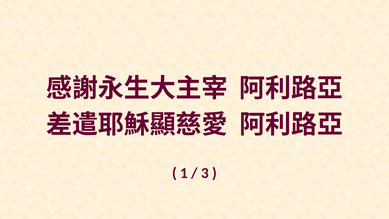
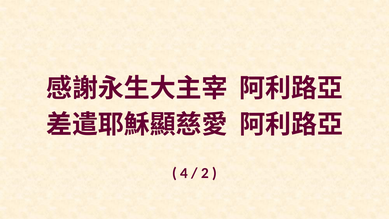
1: 1 -> 4
3: 3 -> 2
